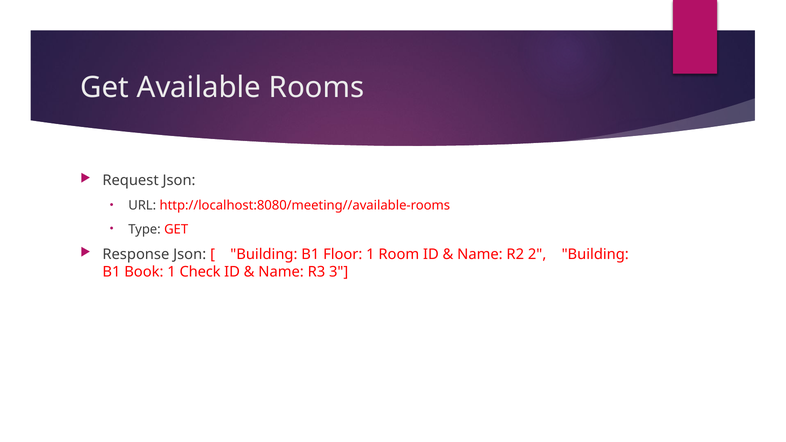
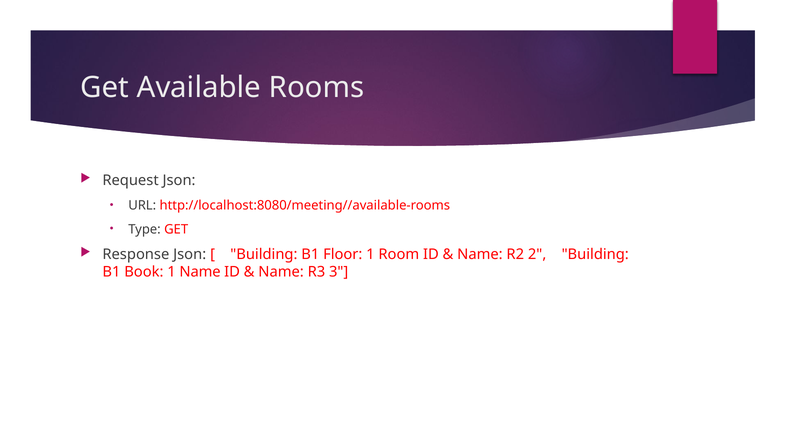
1 Check: Check -> Name
